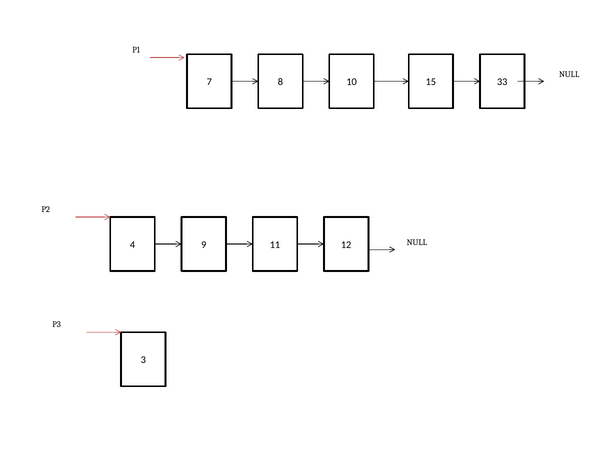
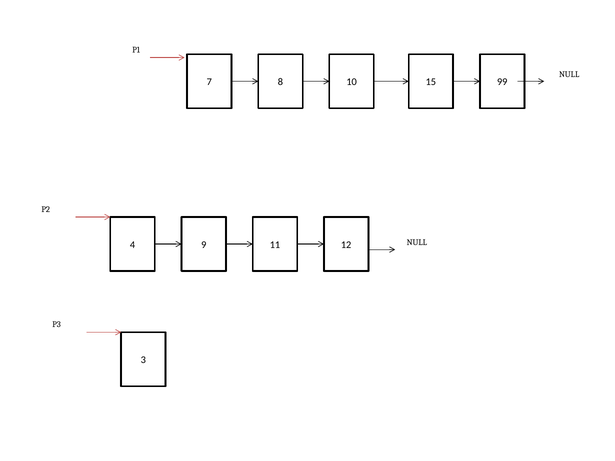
33: 33 -> 99
